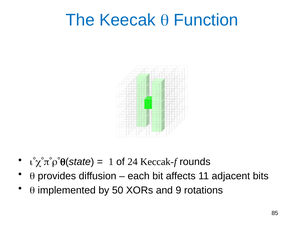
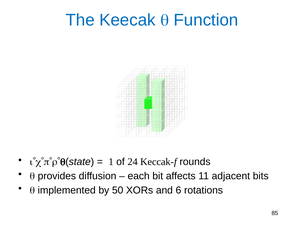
9: 9 -> 6
